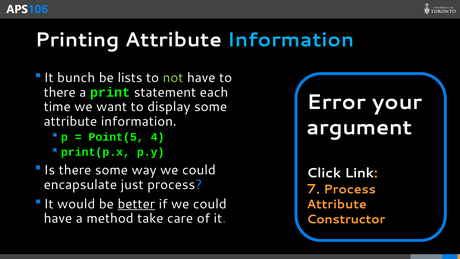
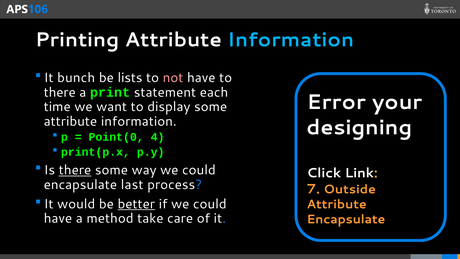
not colour: light green -> pink
argument: argument -> designing
Point(5: Point(5 -> Point(0
there at (75, 170) underline: none -> present
just: just -> last
7 Process: Process -> Outside
Constructor at (346, 219): Constructor -> Encapsulate
